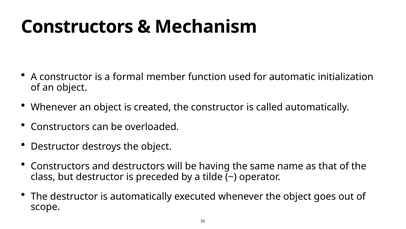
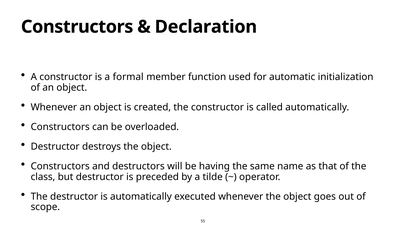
Mechanism: Mechanism -> Declaration
